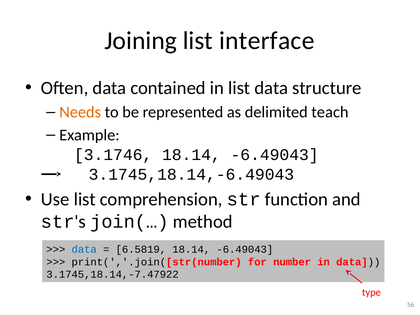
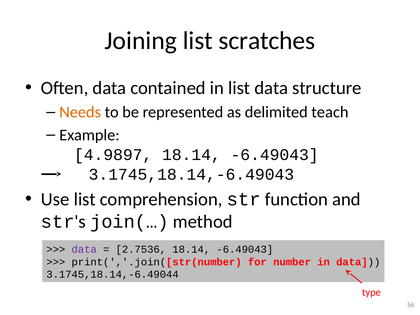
interface: interface -> scratches
3.1746: 3.1746 -> 4.9897
data at (84, 249) colour: blue -> purple
6.5819: 6.5819 -> 2.7536
3.1745,18.14,-7.47922: 3.1745,18.14,-7.47922 -> 3.1745,18.14,-6.49044
